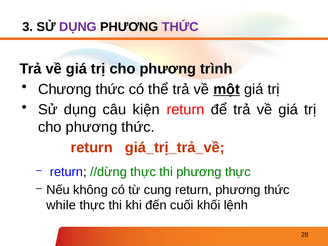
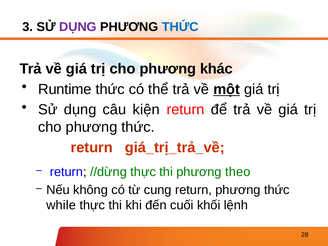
THỨC at (180, 27) colour: purple -> blue
trình: trình -> khác
Chương: Chương -> Runtime
phương thực: thực -> theo
